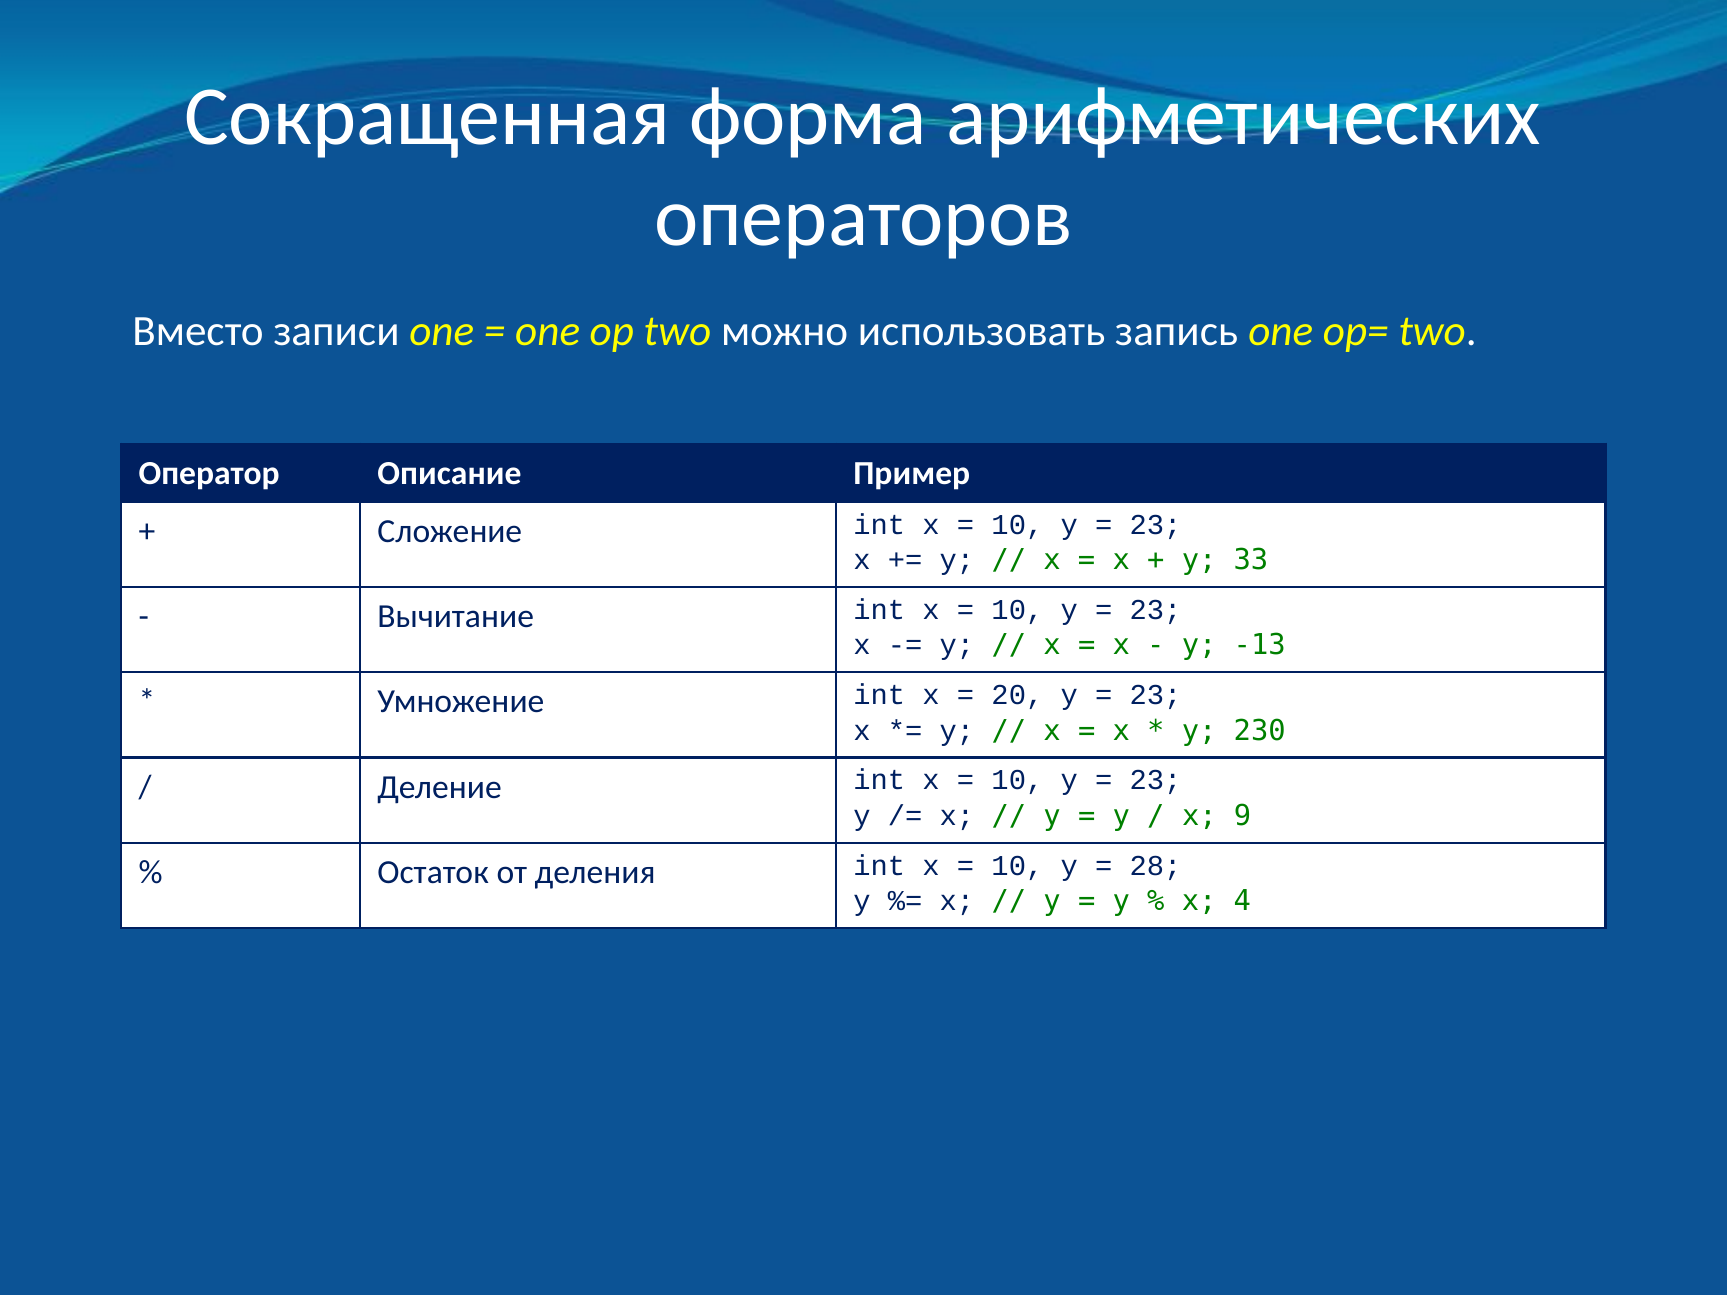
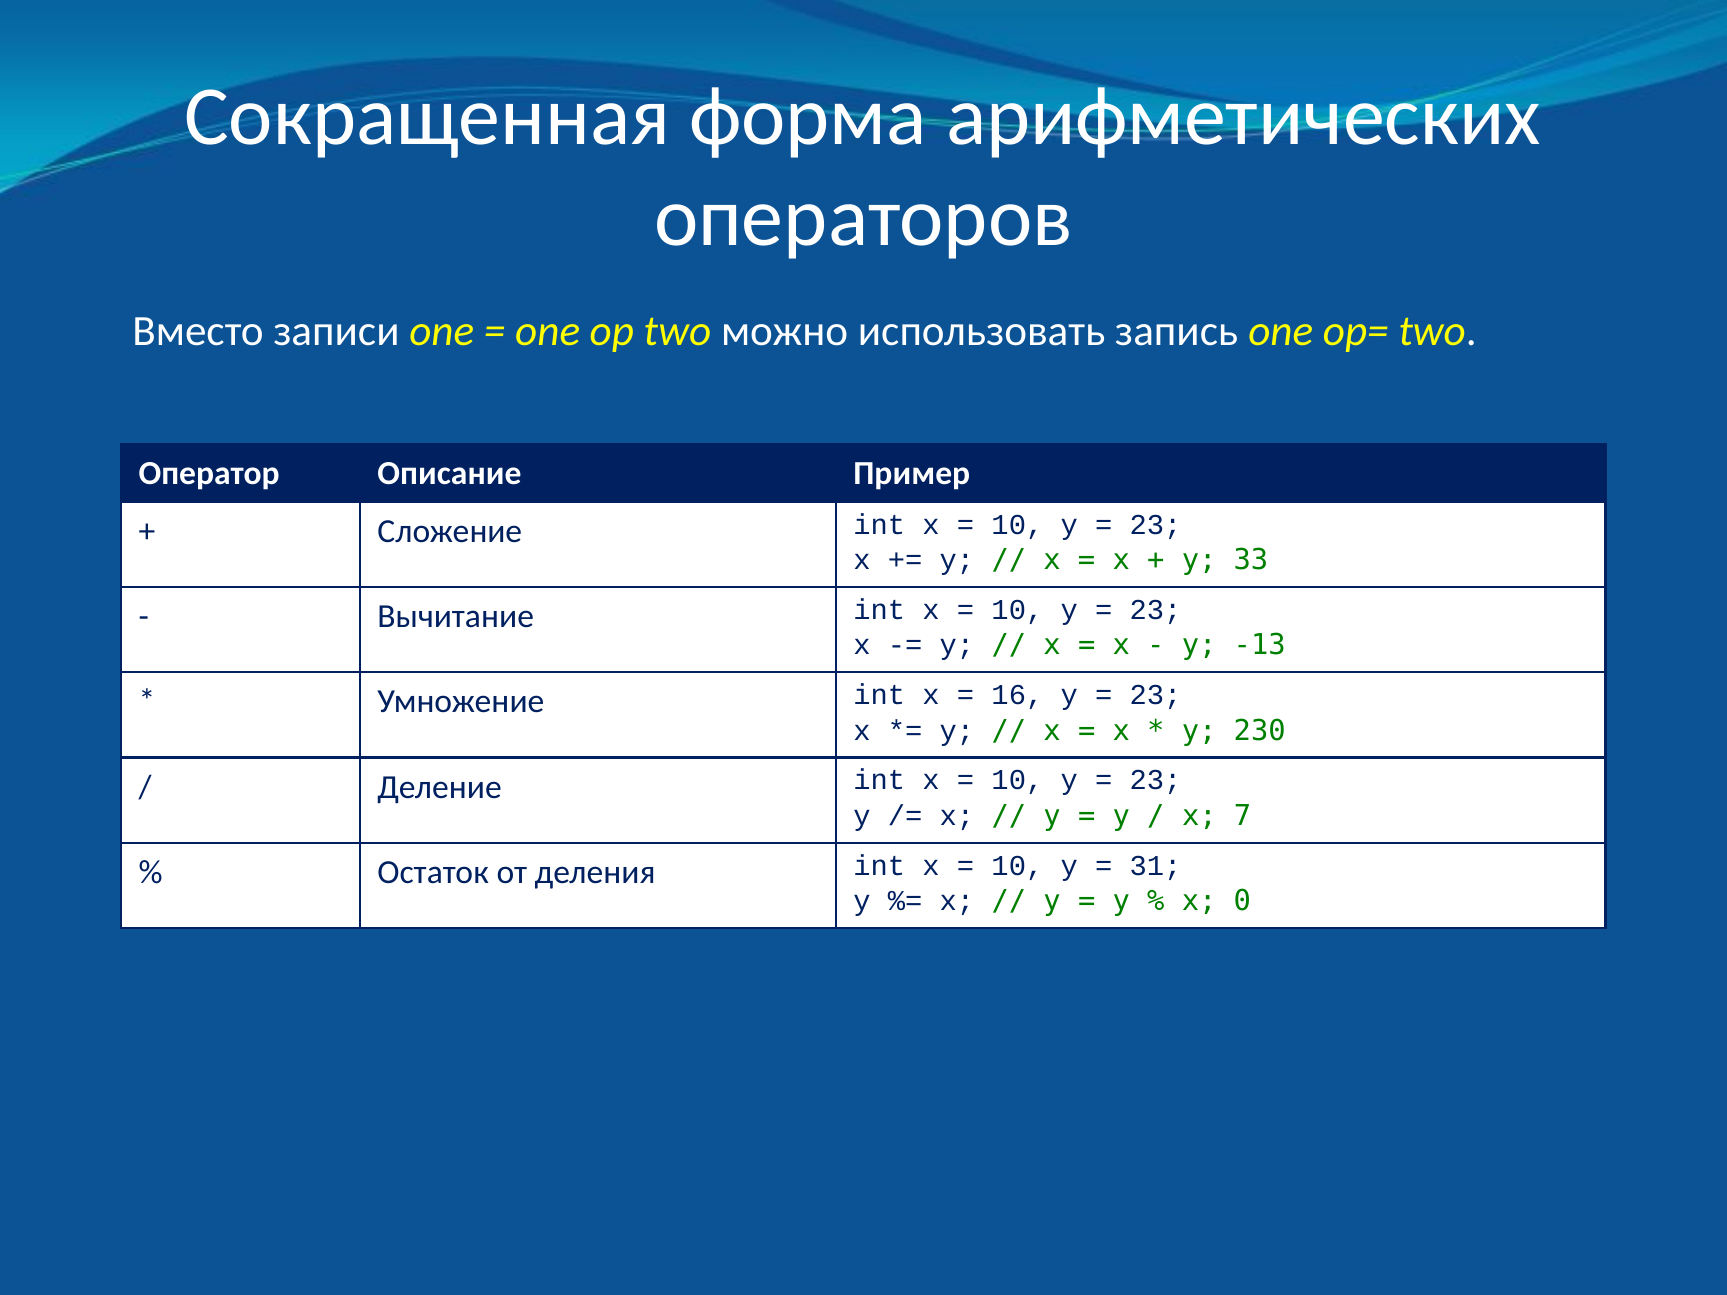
20: 20 -> 16
9: 9 -> 7
28: 28 -> 31
4: 4 -> 0
